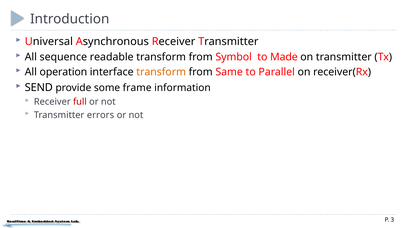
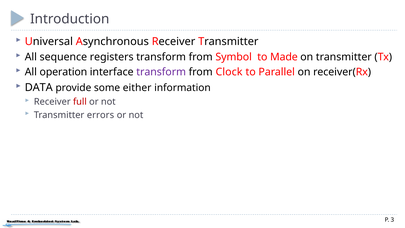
readable: readable -> registers
transform at (161, 72) colour: orange -> purple
Same: Same -> Clock
SEND: SEND -> DATA
frame: frame -> either
